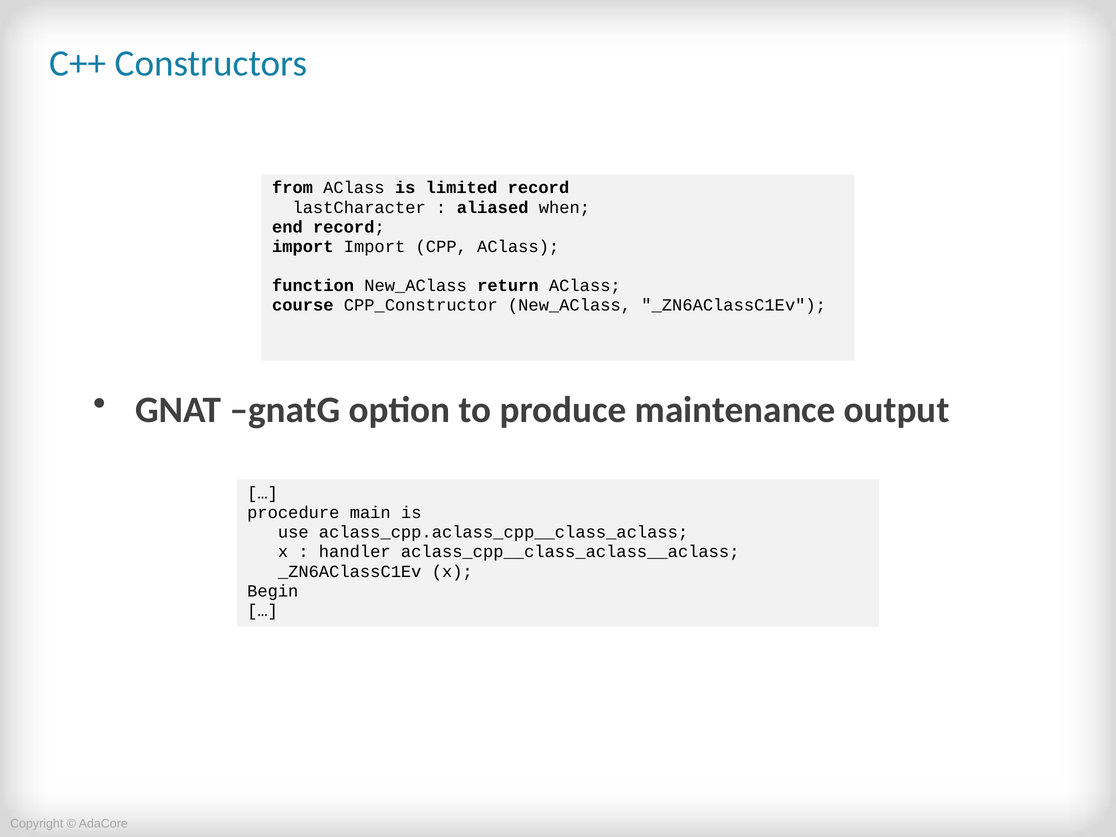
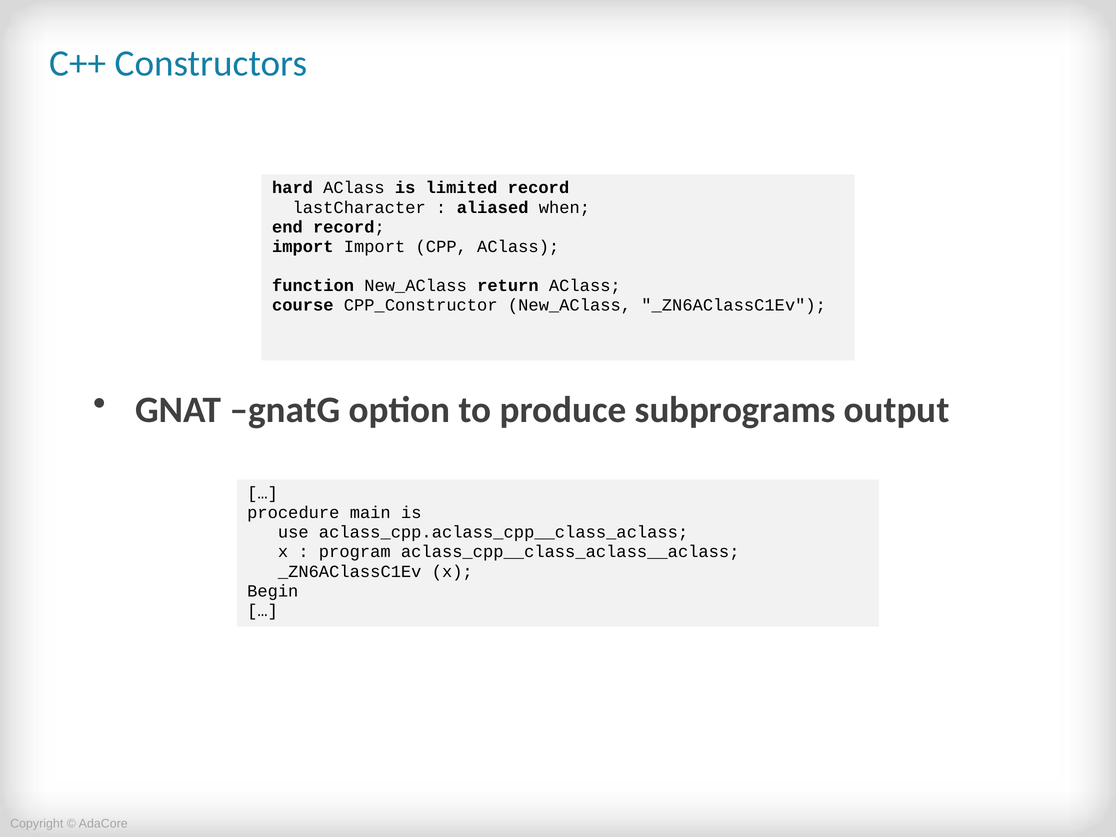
from: from -> hard
maintenance: maintenance -> subprograms
handler: handler -> program
